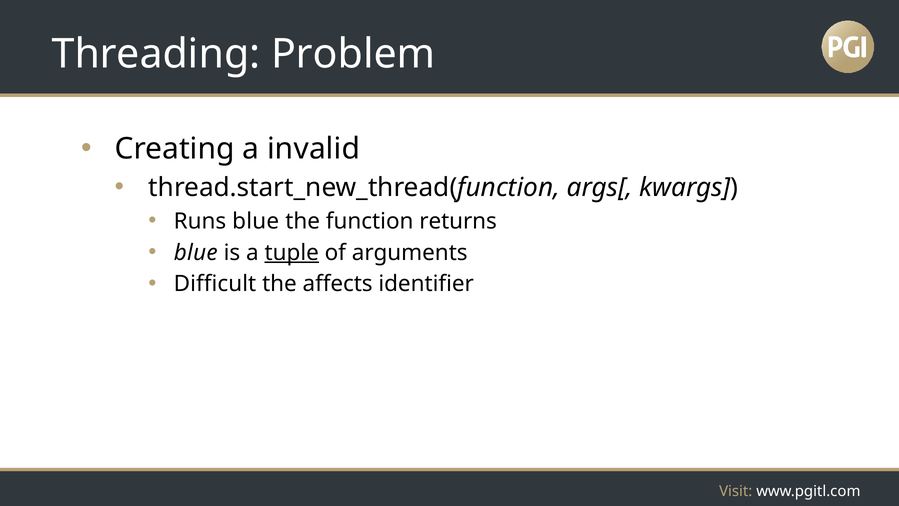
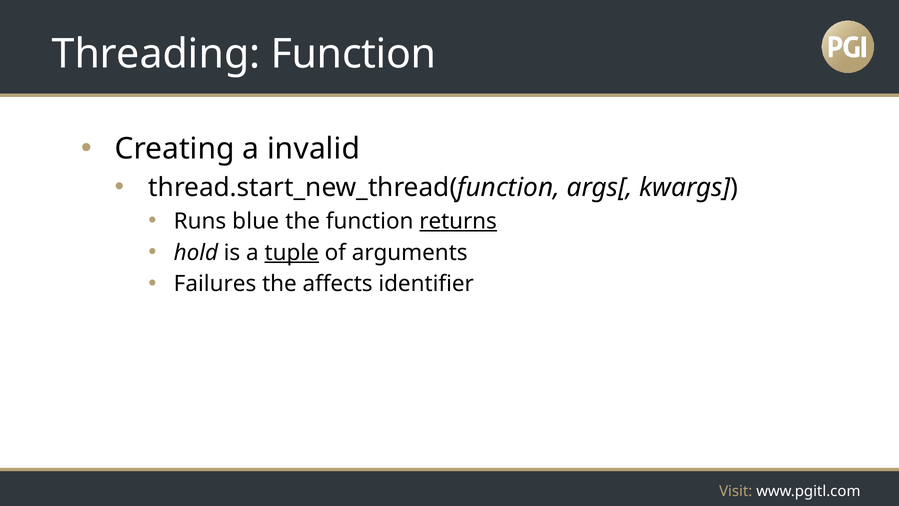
Threading Problem: Problem -> Function
returns underline: none -> present
blue at (196, 252): blue -> hold
Difficult: Difficult -> Failures
